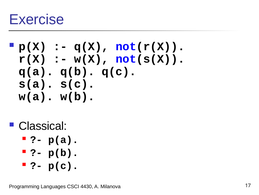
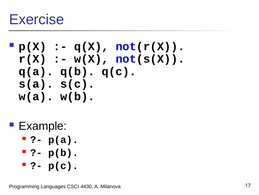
Classical: Classical -> Example
